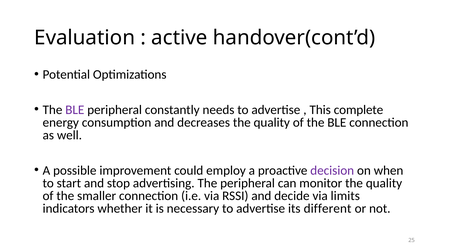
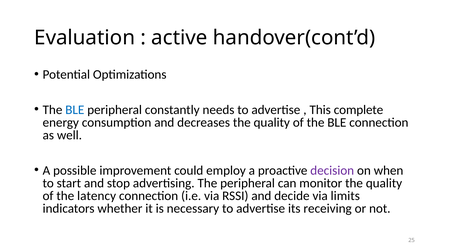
BLE at (75, 110) colour: purple -> blue
smaller: smaller -> latency
different: different -> receiving
